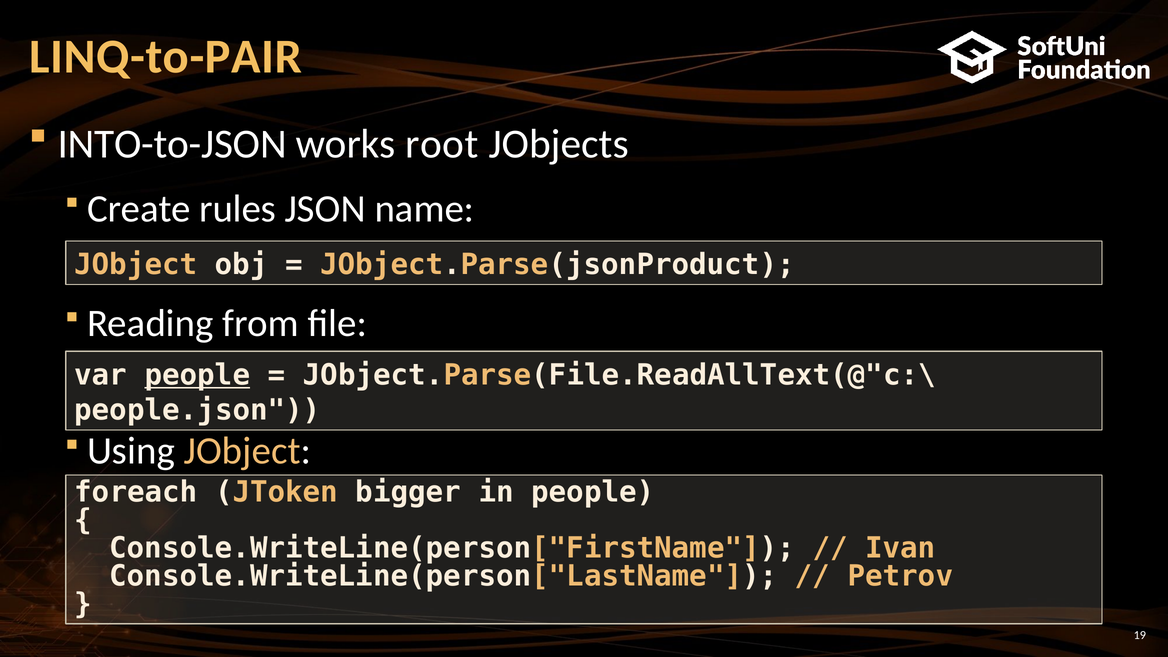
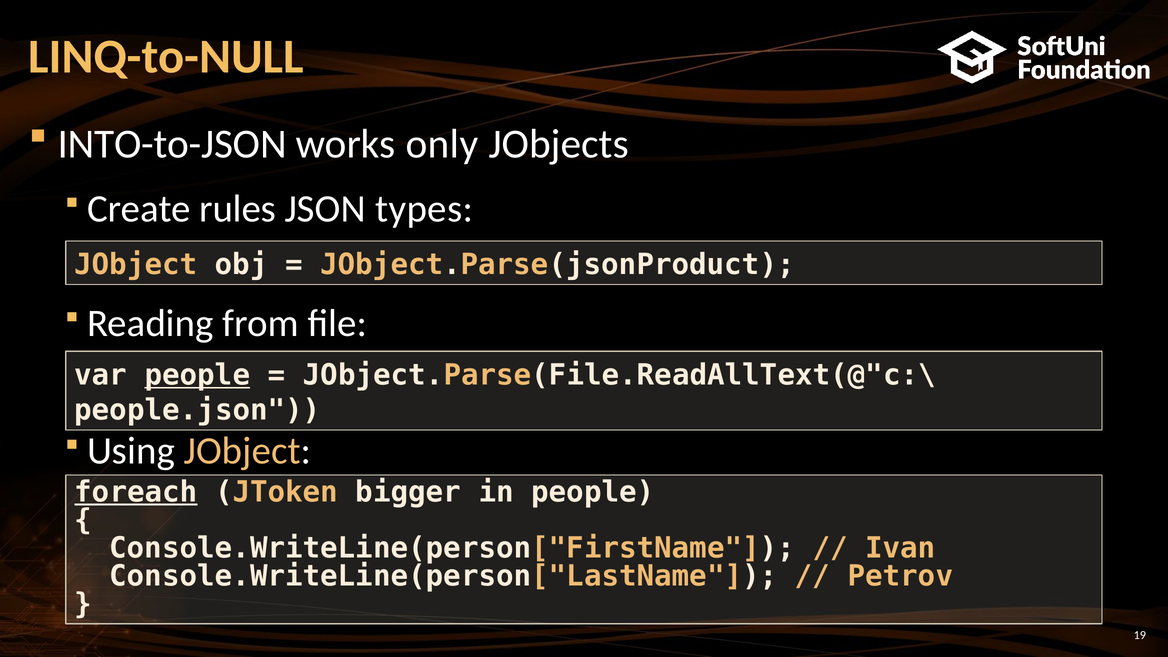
LINQ-to-PAIR: LINQ-to-PAIR -> LINQ-to-NULL
root: root -> only
name: name -> types
foreach underline: none -> present
